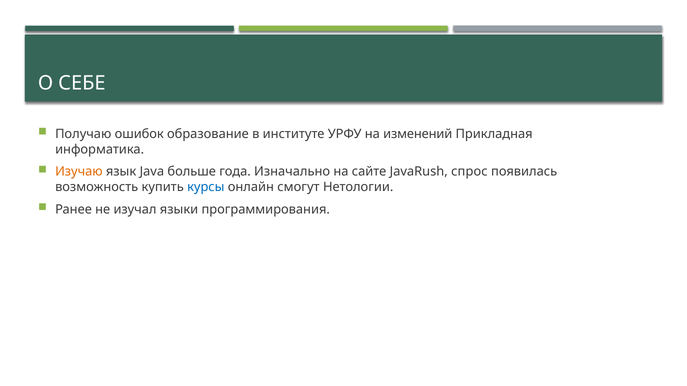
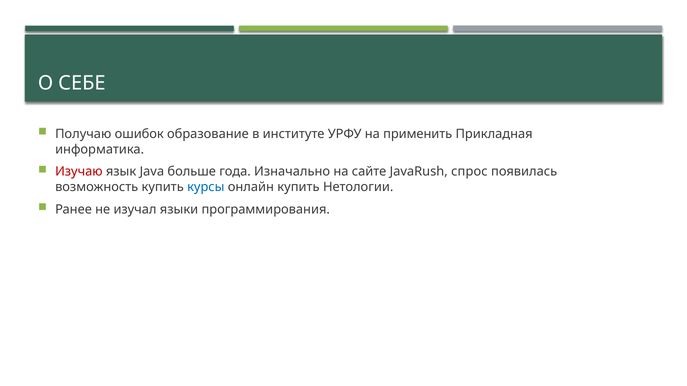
изменений: изменений -> применить
Изучаю colour: orange -> red
онлайн смогут: смогут -> купить
